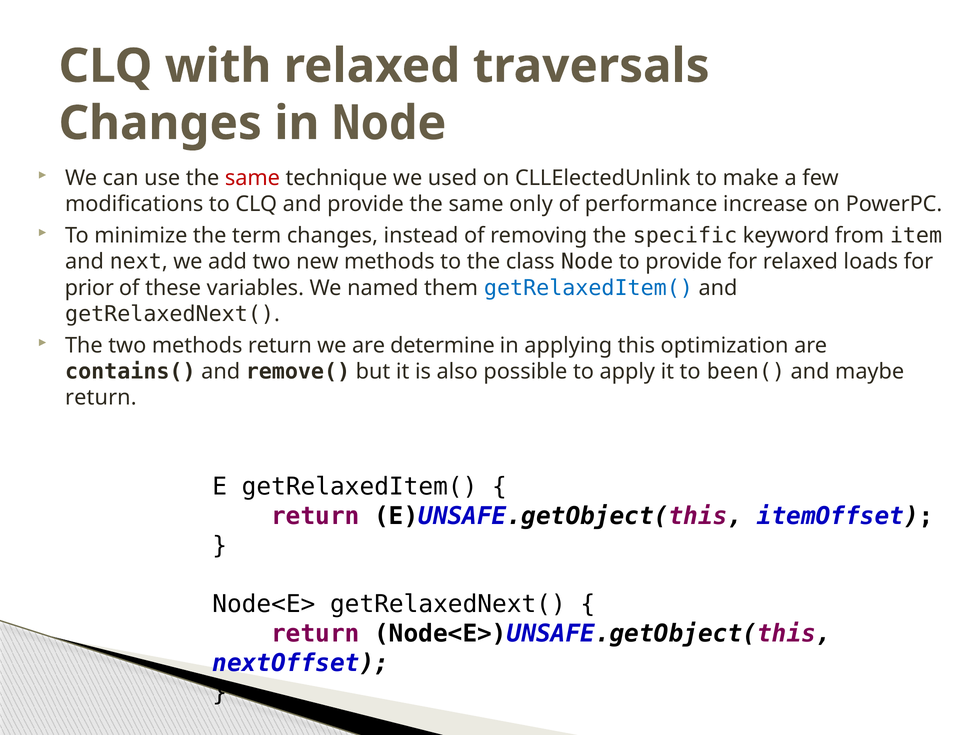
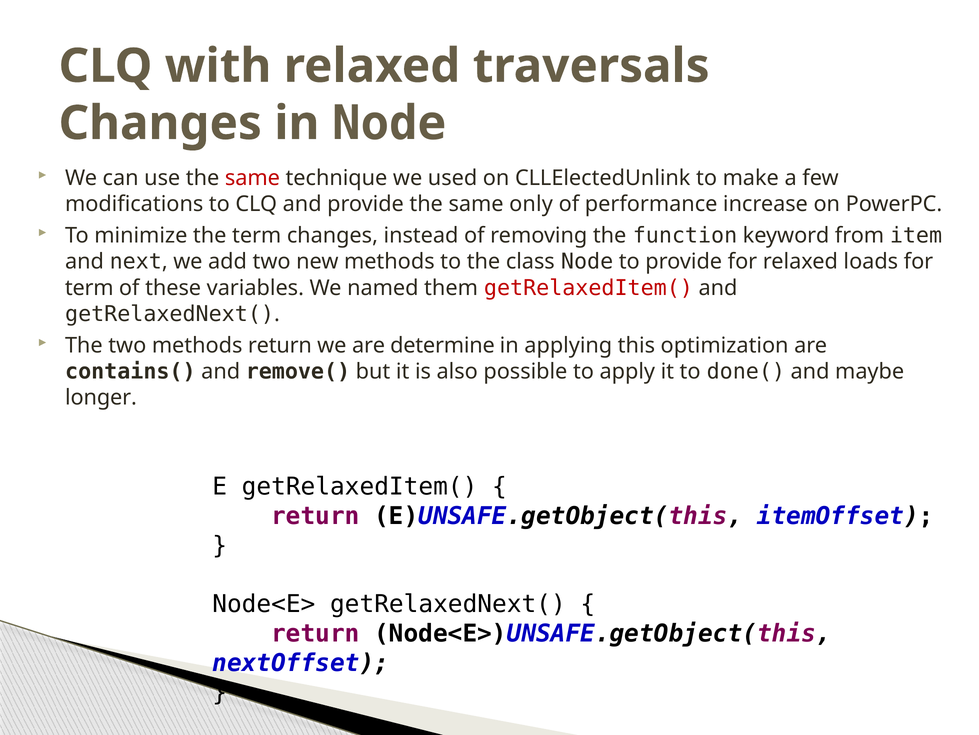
specific: specific -> function
prior at (89, 288): prior -> term
getRelaxedItem( at (588, 288) colour: blue -> red
been(: been( -> done(
return at (101, 397): return -> longer
